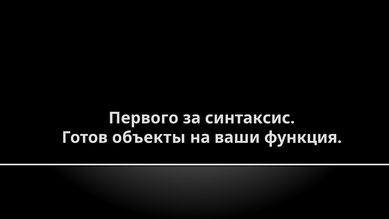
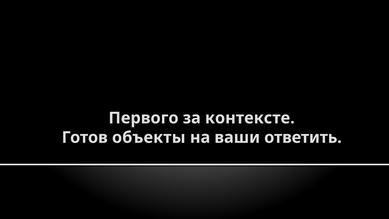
синтаксис: синтаксис -> контексте
функция: функция -> ответить
